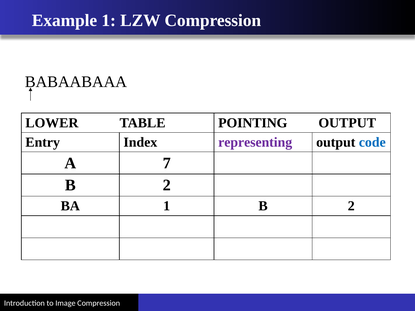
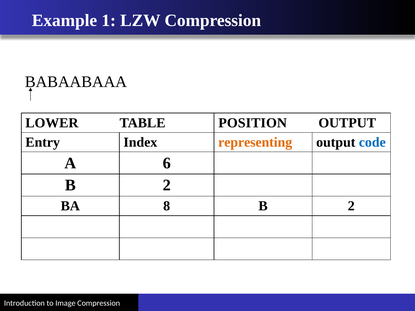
POINTING: POINTING -> POSITION
representing colour: purple -> orange
7: 7 -> 6
BA 1: 1 -> 8
